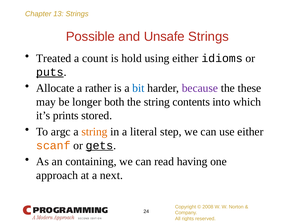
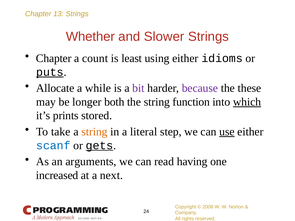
Possible: Possible -> Whether
Unsafe: Unsafe -> Slower
Treated at (54, 58): Treated -> Chapter
hold: hold -> least
rather: rather -> while
bit colour: blue -> purple
contents: contents -> function
which underline: none -> present
argc: argc -> take
use underline: none -> present
scanf colour: orange -> blue
containing: containing -> arguments
approach: approach -> increased
